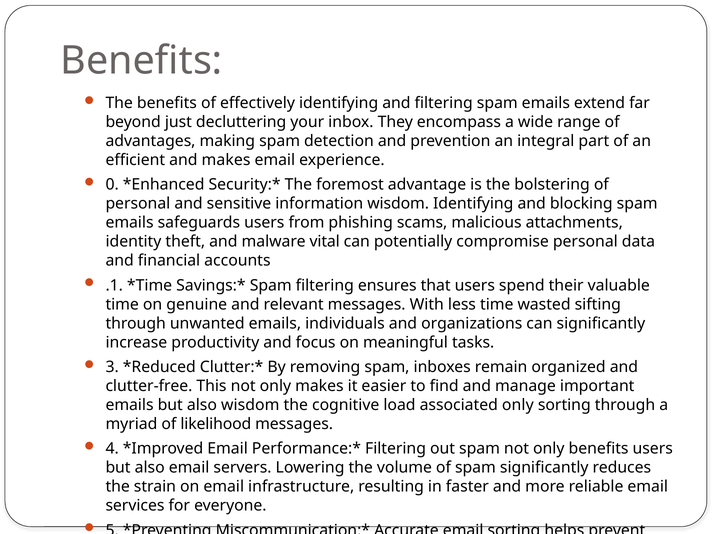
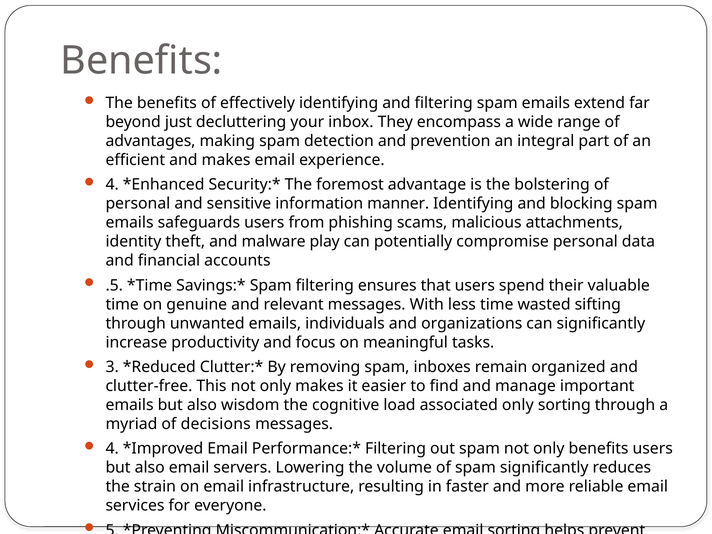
0 at (112, 185): 0 -> 4
information wisdom: wisdom -> manner
vital: vital -> play
.1: .1 -> .5
likelihood: likelihood -> decisions
